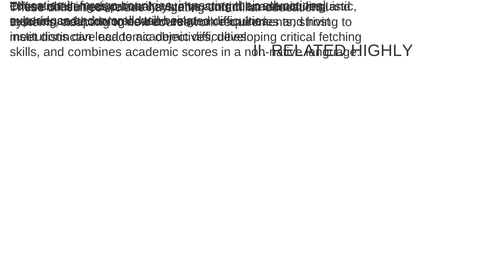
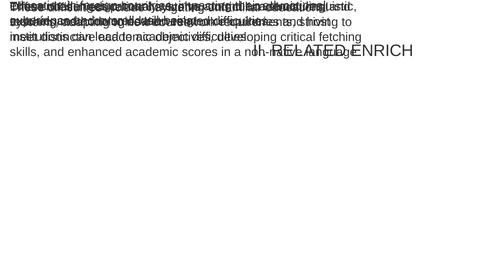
HIGHLY: HIGHLY -> ENRICH
combines: combines -> enhanced
